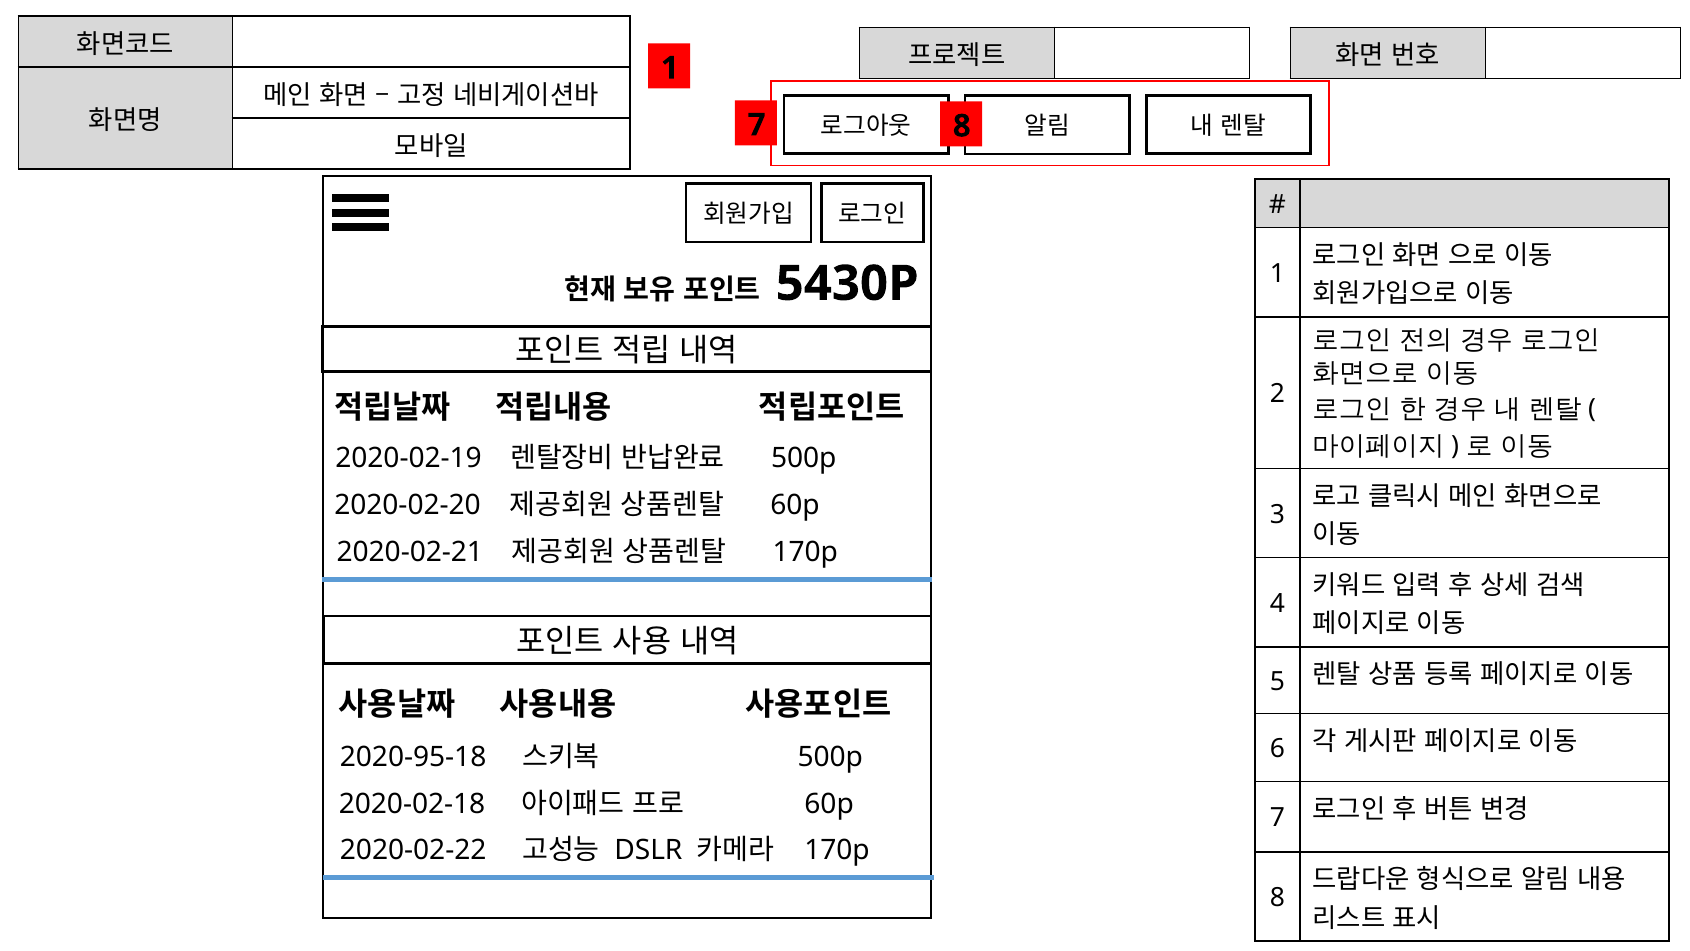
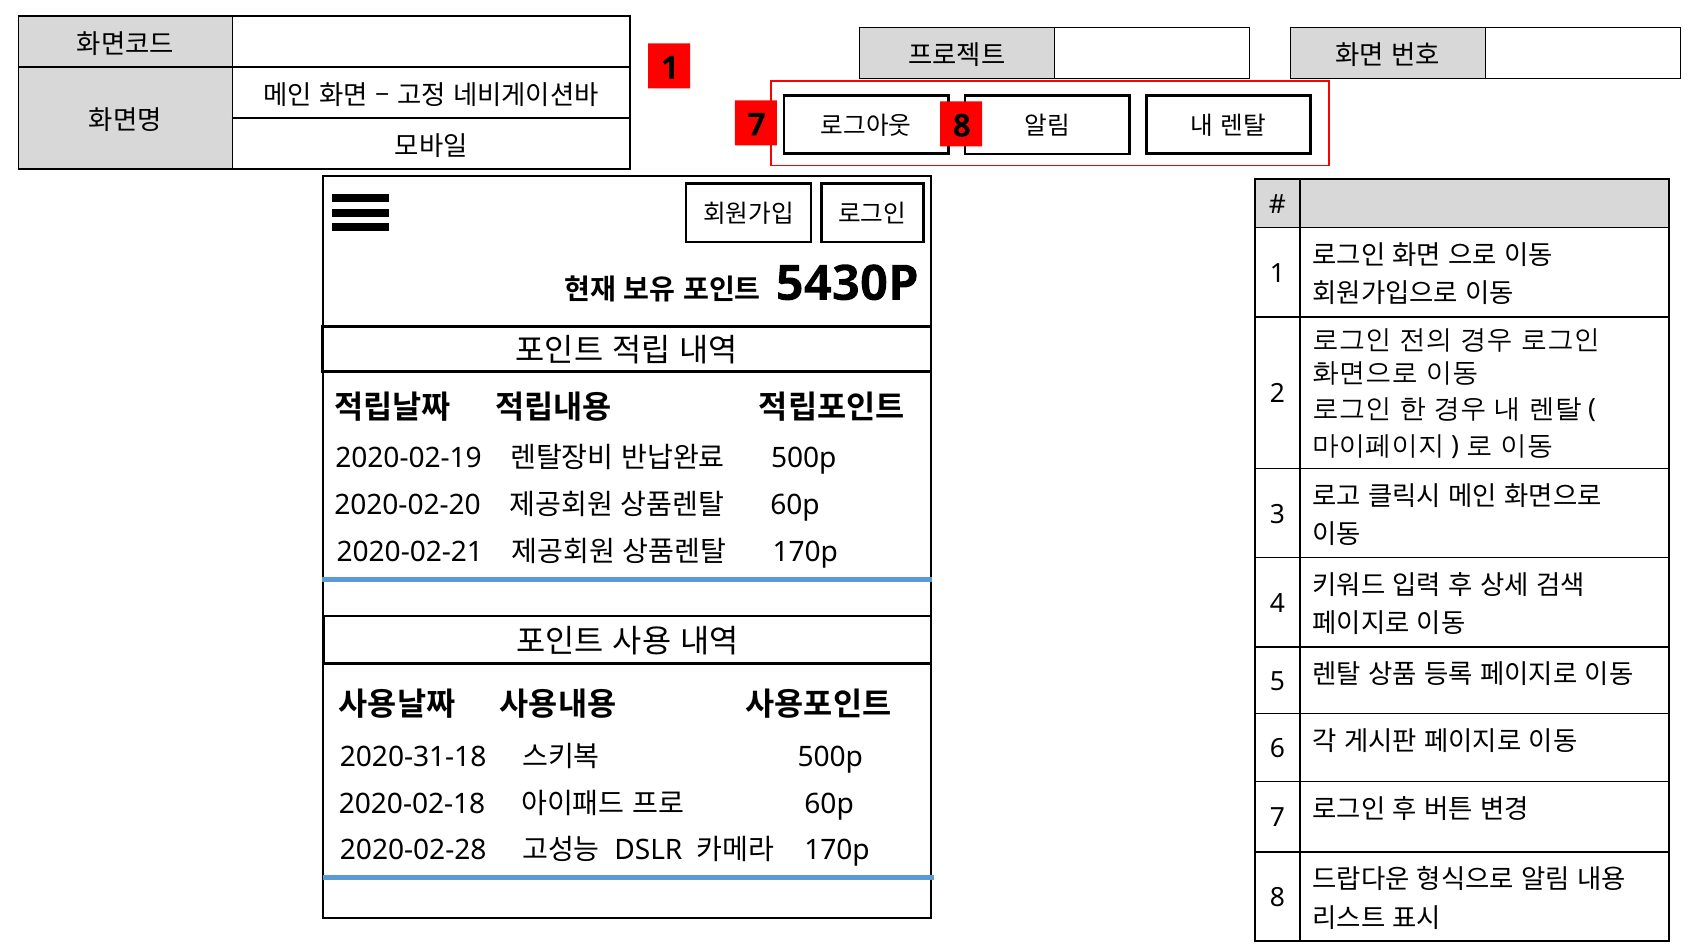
2020-95-18: 2020-95-18 -> 2020-31-18
2020-02-22: 2020-02-22 -> 2020-02-28
